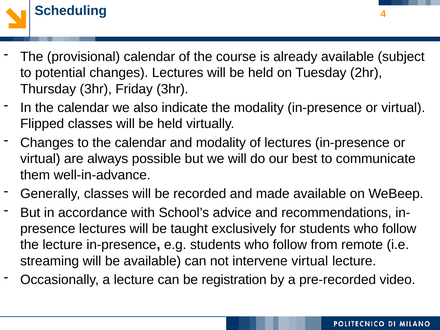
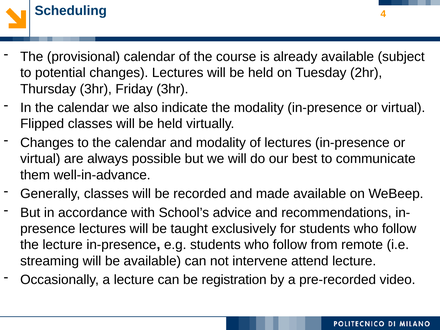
intervene virtual: virtual -> attend
